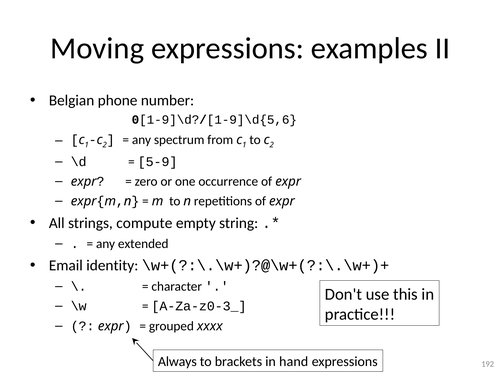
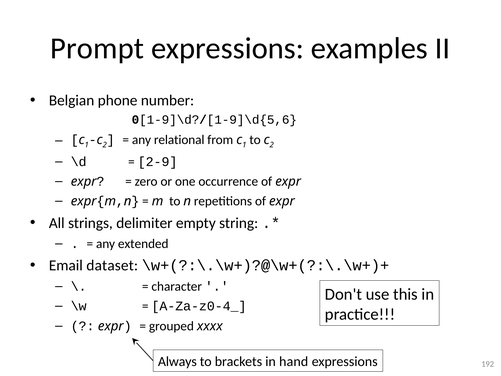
Moving: Moving -> Prompt
spectrum: spectrum -> relational
5-9: 5-9 -> 2-9
compute: compute -> delimiter
identity: identity -> dataset
A-Za-z0-3_: A-Za-z0-3_ -> A-Za-z0-4_
